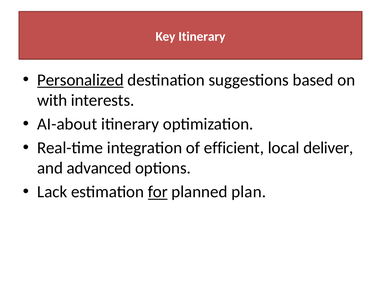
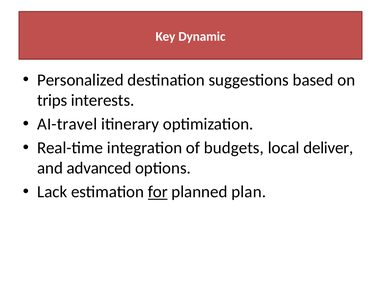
Key Itinerary: Itinerary -> Dynamic
Personalized underline: present -> none
with: with -> trips
AI-about: AI-about -> AI-travel
efficient: efficient -> budgets
